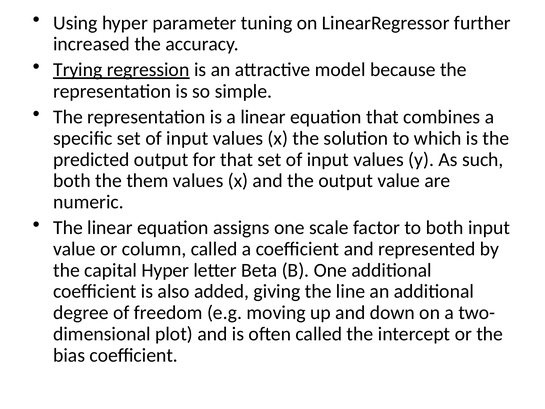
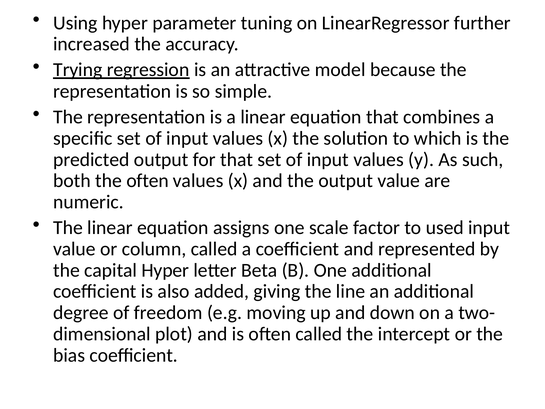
the them: them -> often
to both: both -> used
